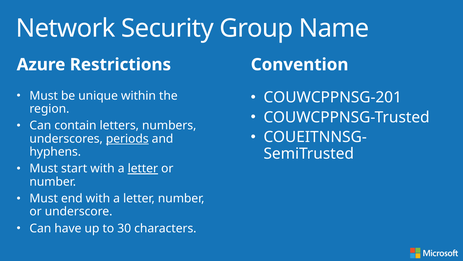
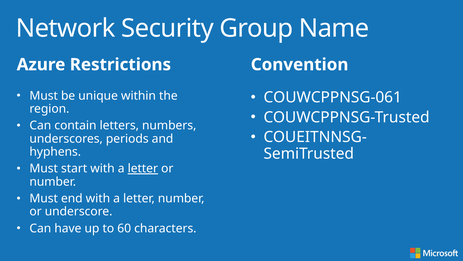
COUWCPPNSG-201: COUWCPPNSG-201 -> COUWCPPNSG-061
periods underline: present -> none
30: 30 -> 60
